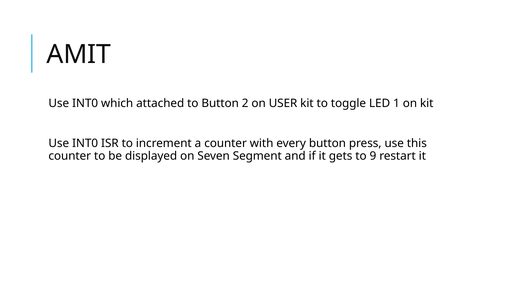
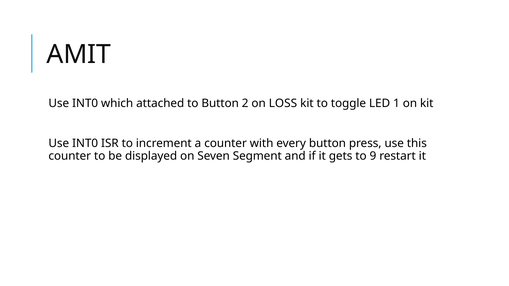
USER: USER -> LOSS
